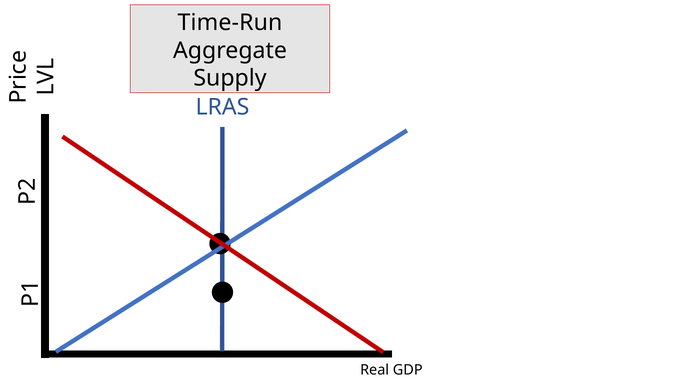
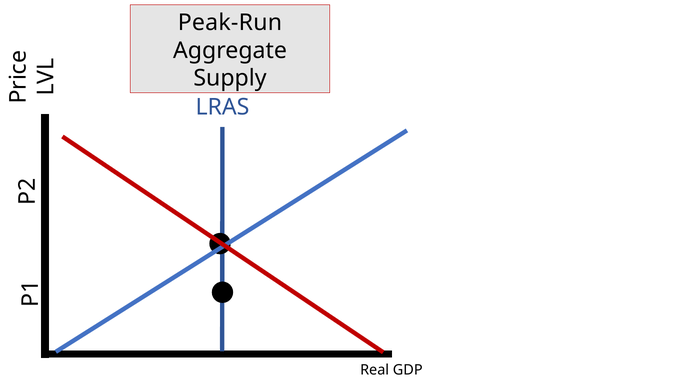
Time-Run: Time-Run -> Peak-Run
